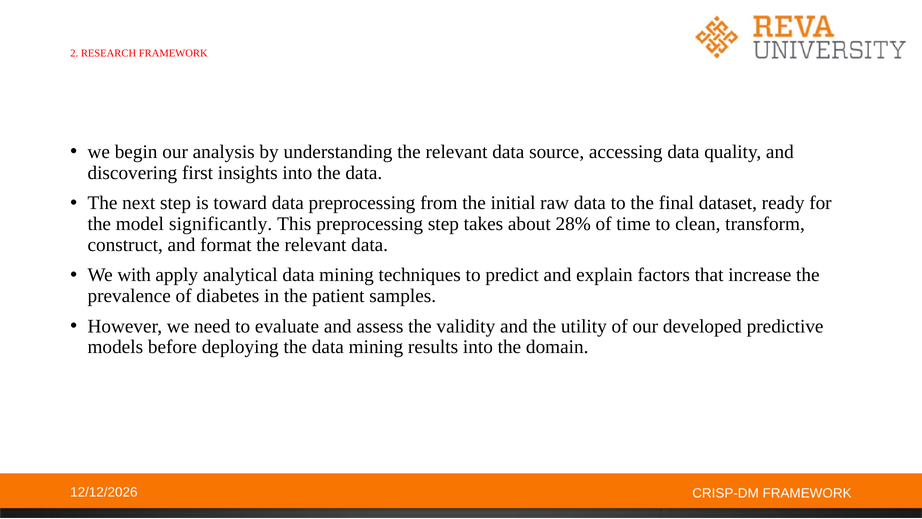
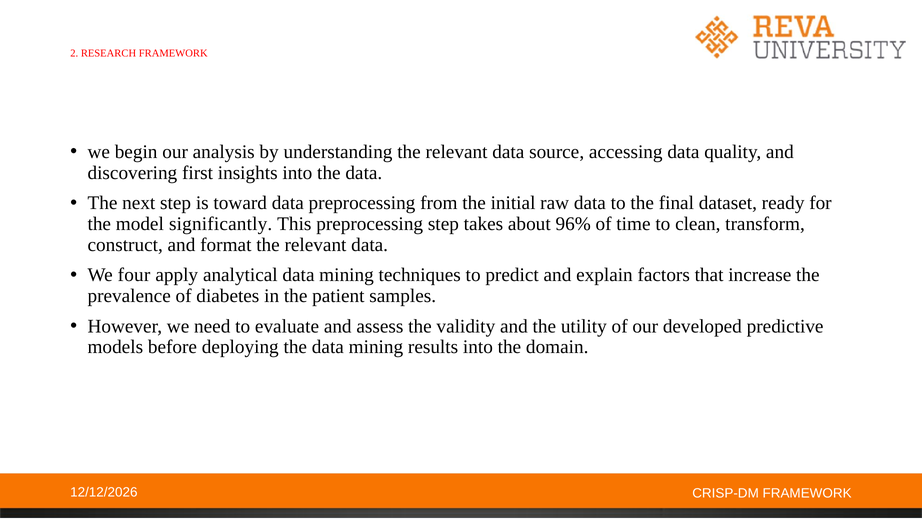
28%: 28% -> 96%
with: with -> four
